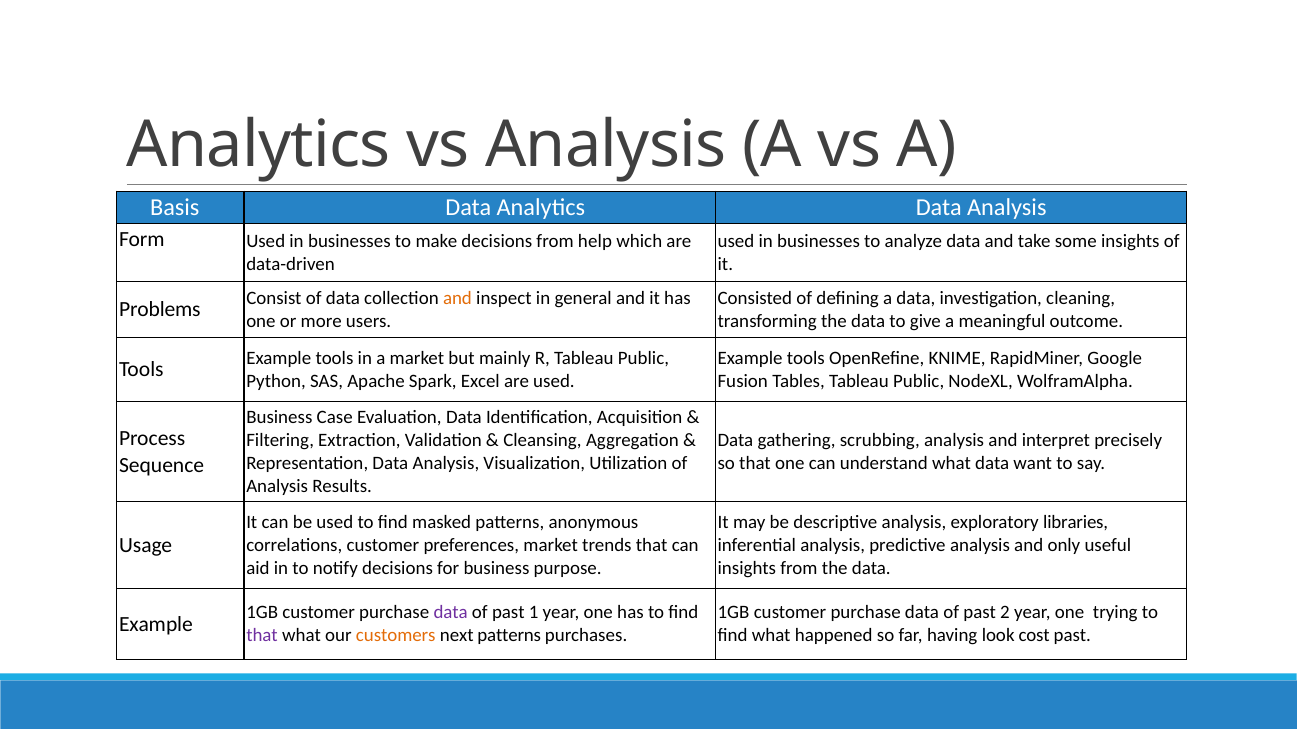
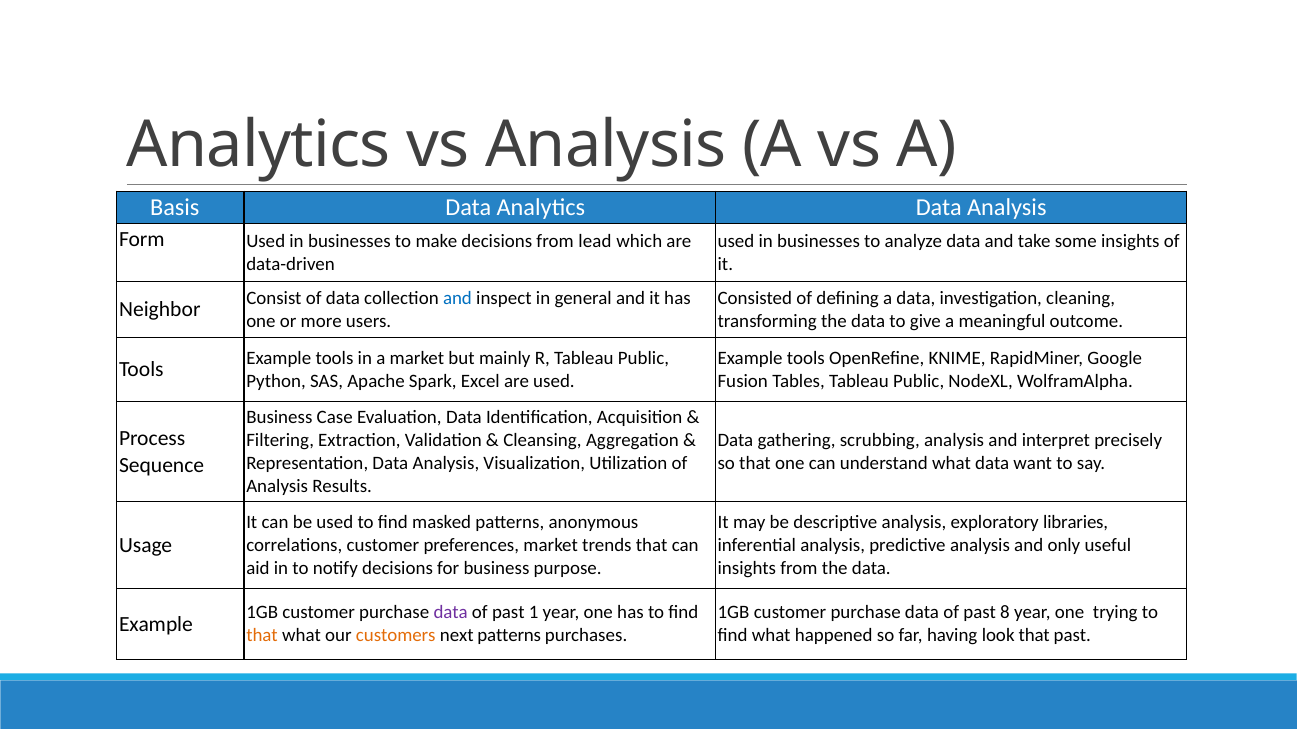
help: help -> lead
and at (457, 299) colour: orange -> blue
Problems: Problems -> Neighbor
2: 2 -> 8
that at (262, 636) colour: purple -> orange
look cost: cost -> that
